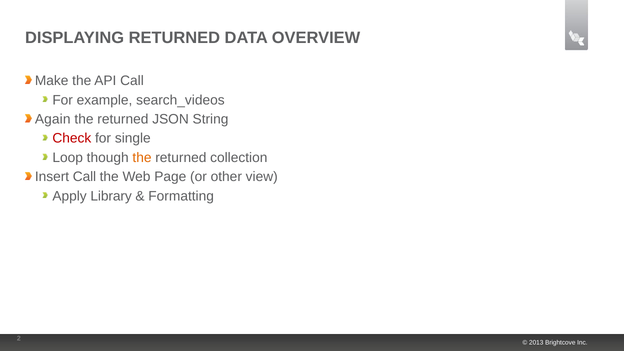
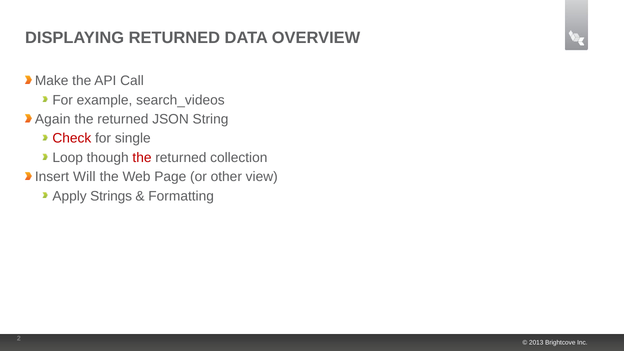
the at (142, 158) colour: orange -> red
Insert Call: Call -> Will
Library: Library -> Strings
